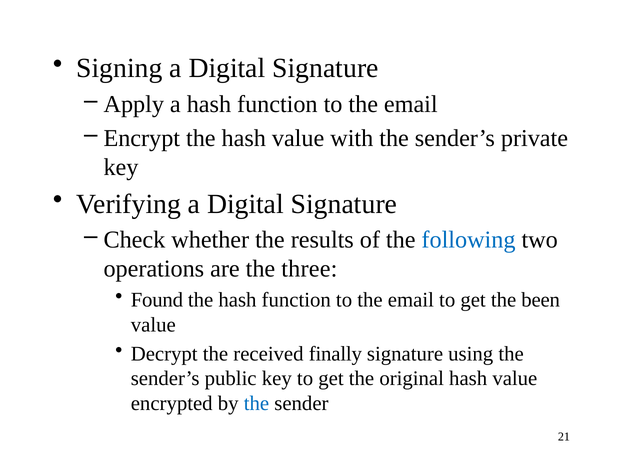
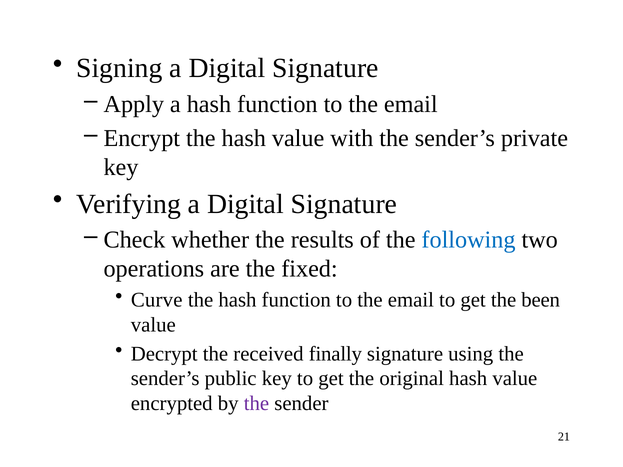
three: three -> fixed
Found: Found -> Curve
the at (256, 404) colour: blue -> purple
